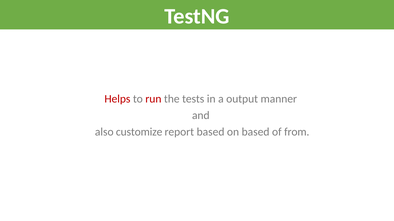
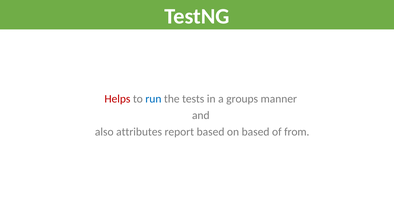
run colour: red -> blue
output: output -> groups
customize: customize -> attributes
